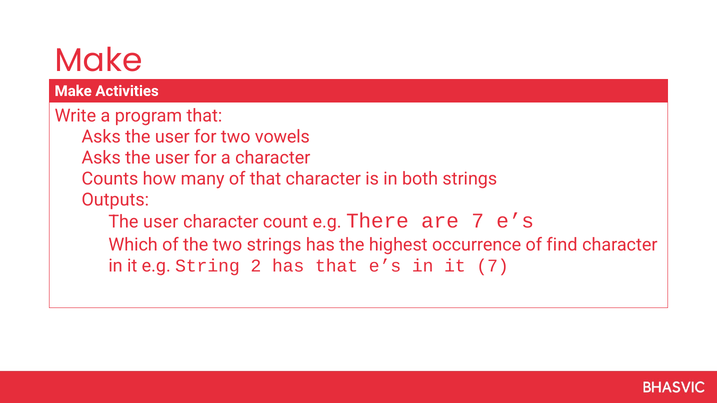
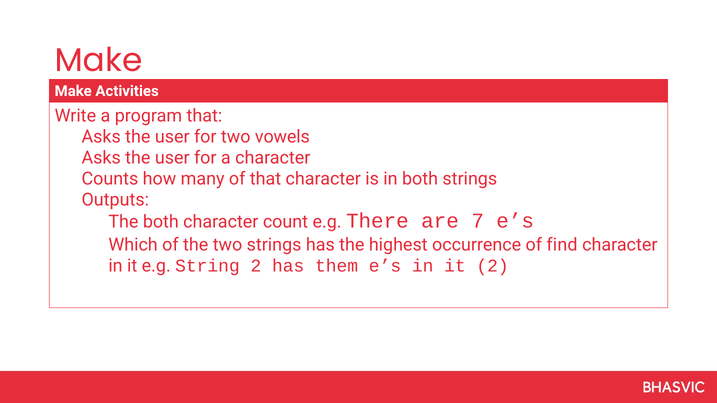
user at (161, 222): user -> both
has that: that -> them
it 7: 7 -> 2
